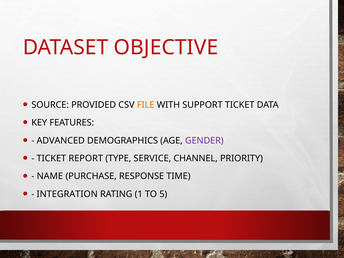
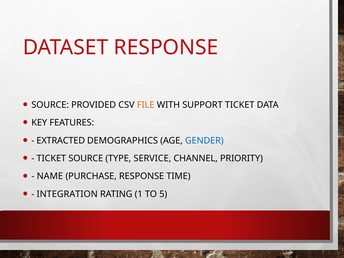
DATASET OBJECTIVE: OBJECTIVE -> RESPONSE
ADVANCED: ADVANCED -> EXTRACTED
GENDER colour: purple -> blue
TICKET REPORT: REPORT -> SOURCE
